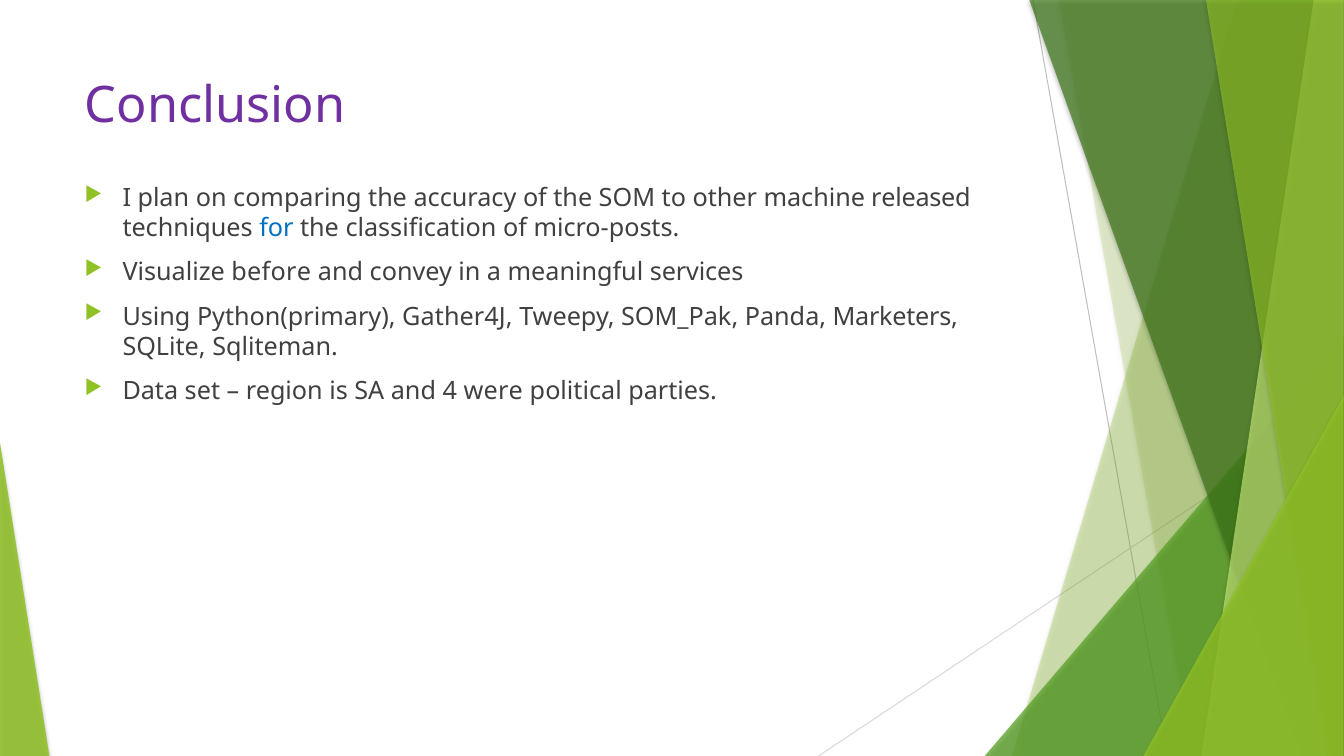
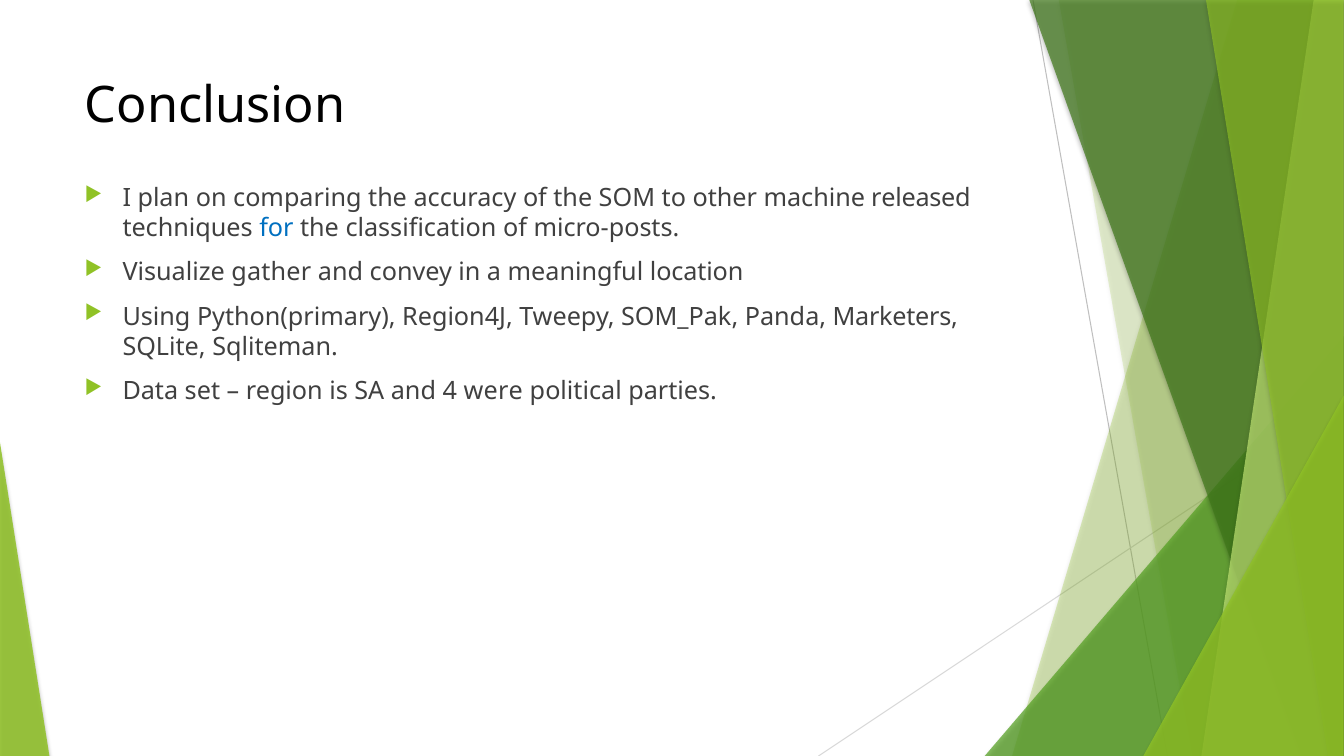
Conclusion colour: purple -> black
before: before -> gather
services: services -> location
Gather4J: Gather4J -> Region4J
